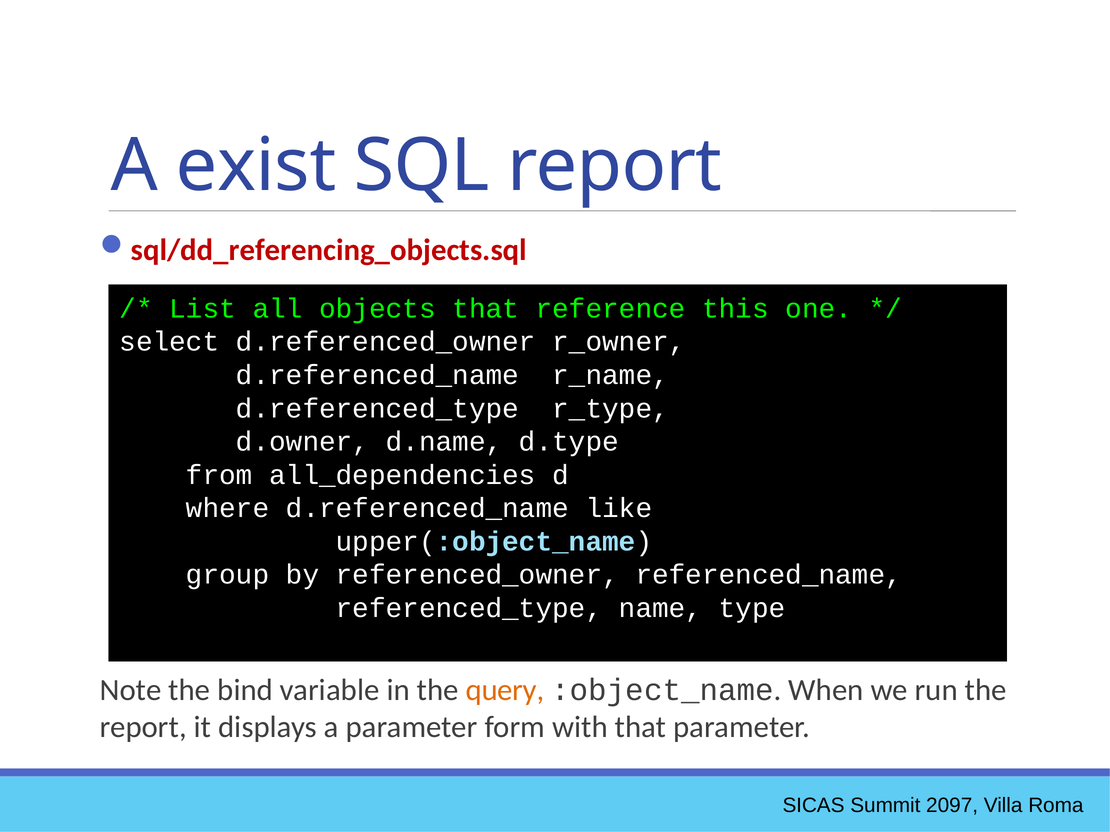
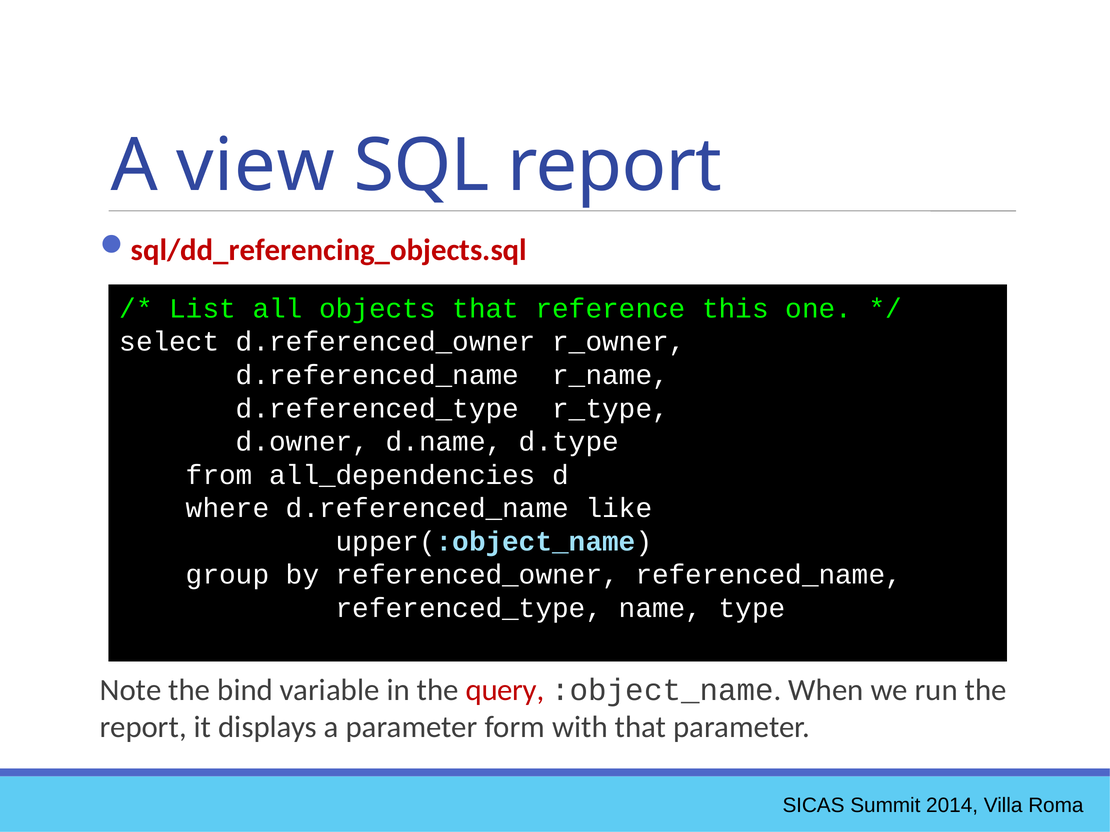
exist: exist -> view
query colour: orange -> red
2097: 2097 -> 2014
